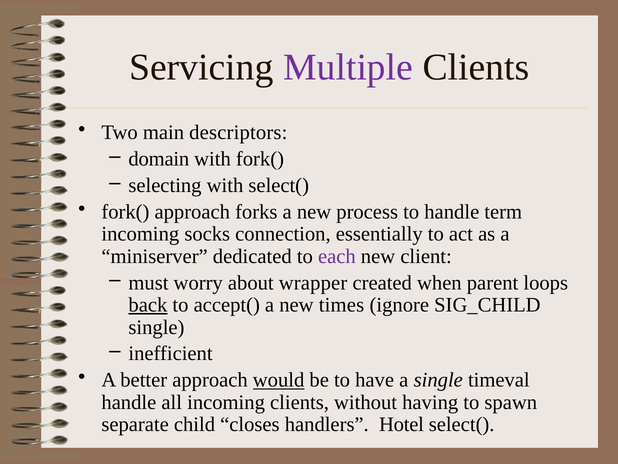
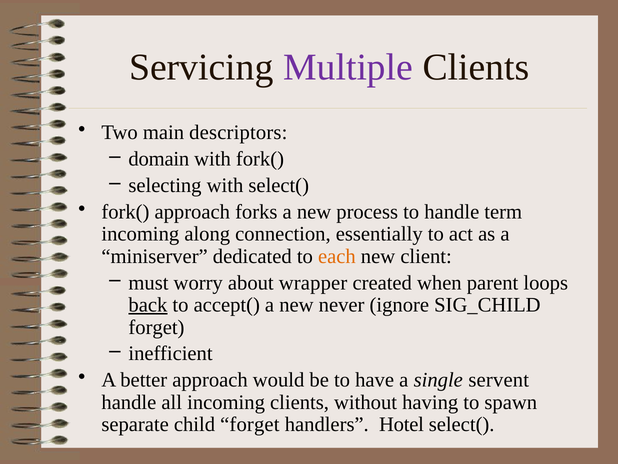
socks: socks -> along
each colour: purple -> orange
times: times -> never
single at (156, 327): single -> forget
would underline: present -> none
timeval: timeval -> servent
child closes: closes -> forget
